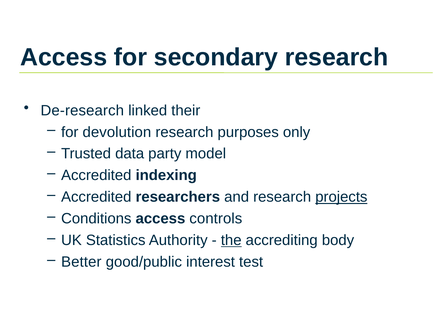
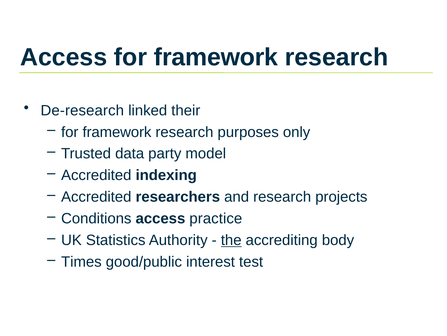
Access for secondary: secondary -> framework
devolution at (117, 132): devolution -> framework
projects underline: present -> none
controls: controls -> practice
Better: Better -> Times
